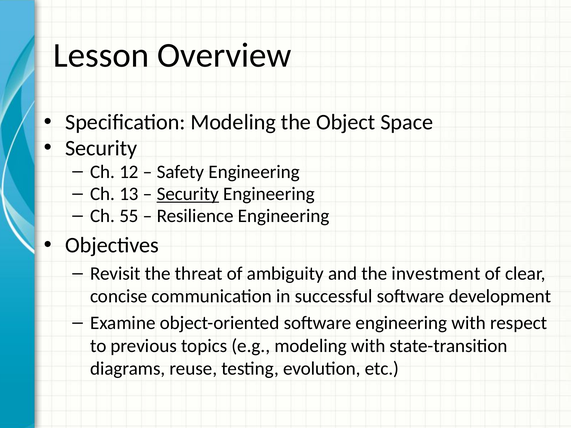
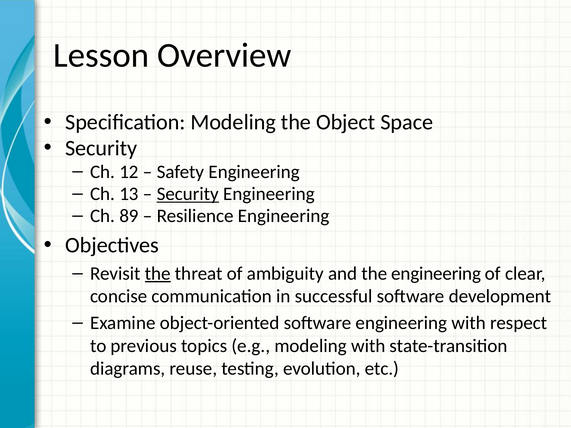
55: 55 -> 89
the at (158, 274) underline: none -> present
the investment: investment -> engineering
